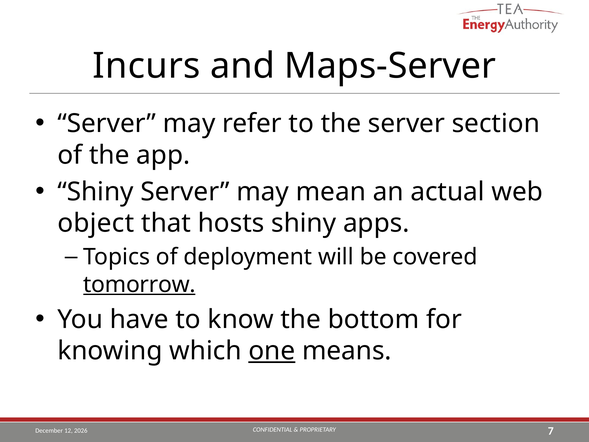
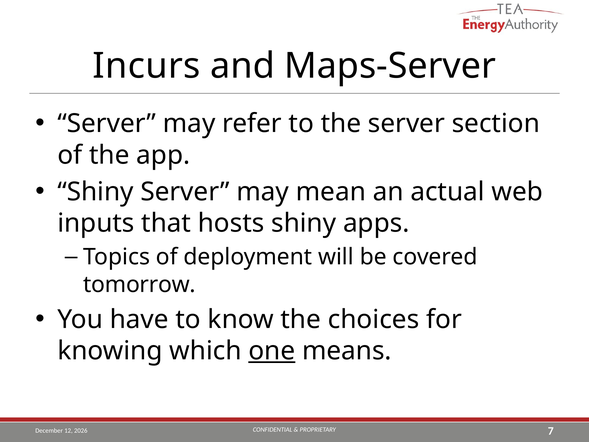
object: object -> inputs
tomorrow underline: present -> none
bottom: bottom -> choices
